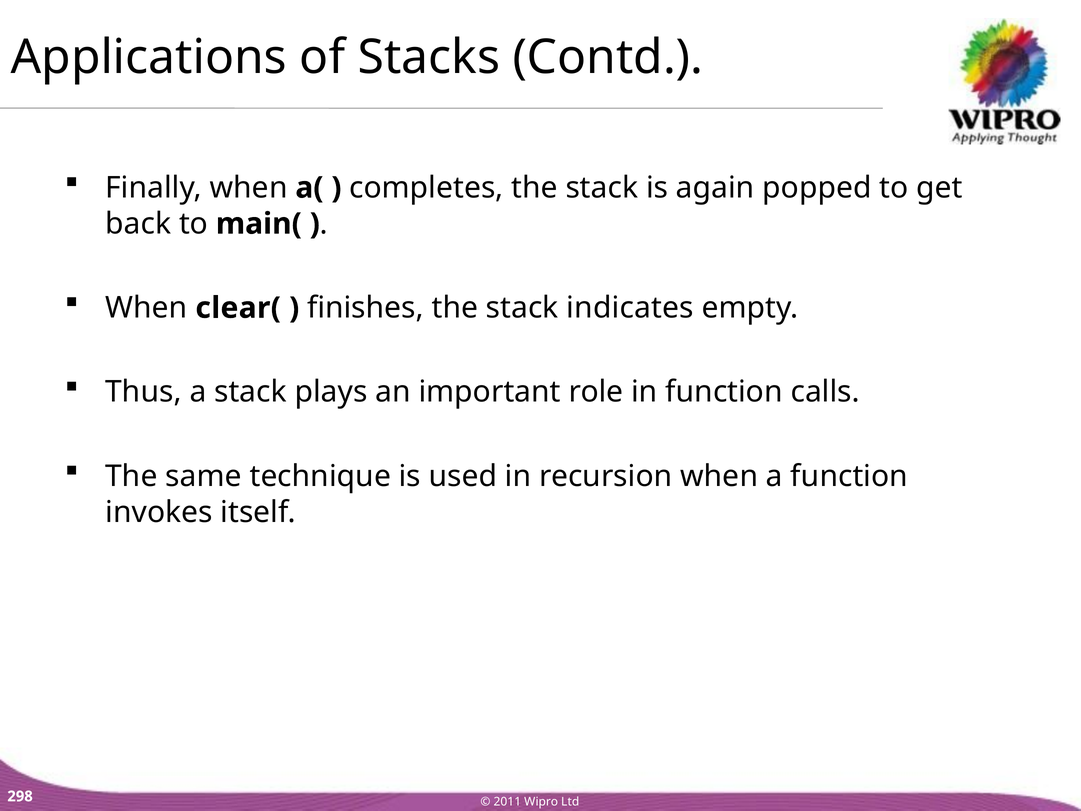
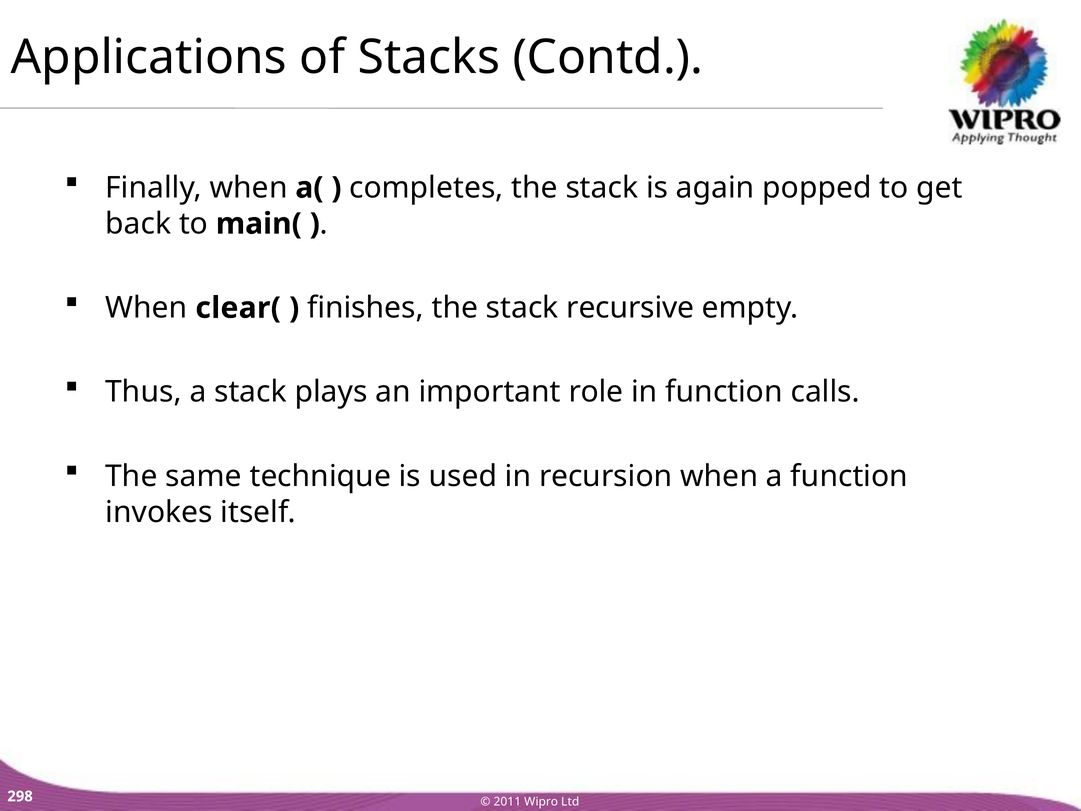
indicates: indicates -> recursive
